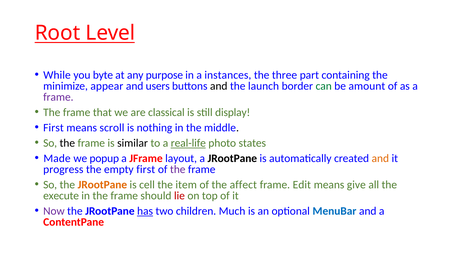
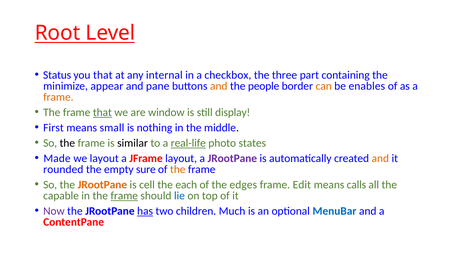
While: While -> Status
you byte: byte -> that
purpose: purpose -> internal
instances: instances -> checkbox
users: users -> pane
and at (219, 86) colour: black -> orange
launch: launch -> people
can colour: green -> orange
amount: amount -> enables
frame at (58, 97) colour: purple -> orange
that at (102, 112) underline: none -> present
classical: classical -> window
scroll: scroll -> small
we popup: popup -> layout
JRootPane at (232, 158) colour: black -> purple
progress: progress -> rounded
empty first: first -> sure
the at (178, 169) colour: purple -> orange
item: item -> each
affect: affect -> edges
give: give -> calls
execute: execute -> capable
frame at (124, 196) underline: none -> present
lie colour: red -> blue
